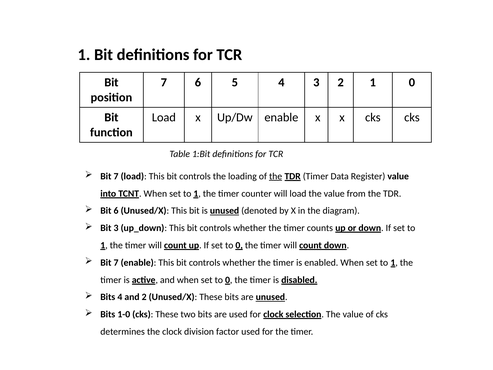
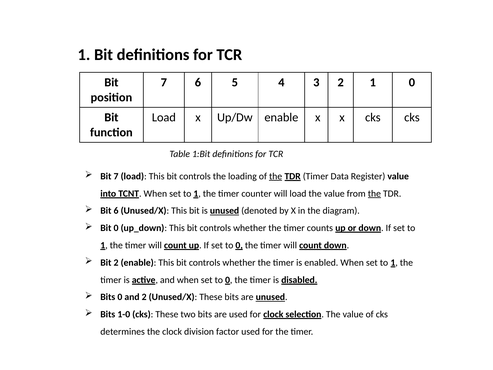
the at (374, 193) underline: none -> present
Bit 3: 3 -> 0
7 at (116, 262): 7 -> 2
Bits 4: 4 -> 0
